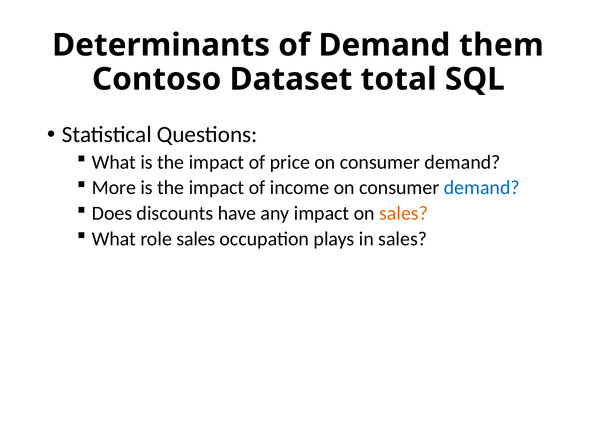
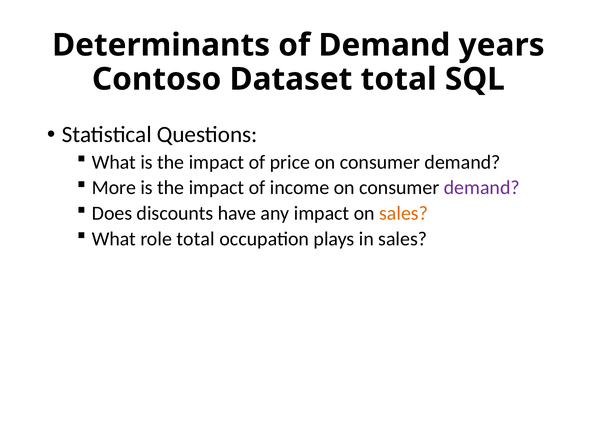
them: them -> years
demand at (482, 188) colour: blue -> purple
role sales: sales -> total
